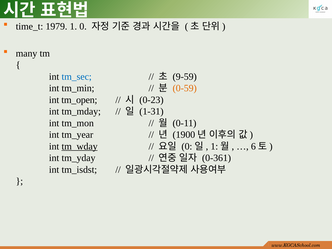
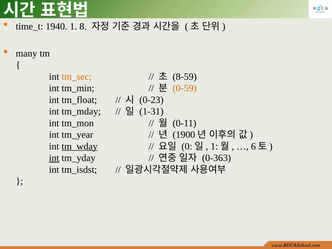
1979: 1979 -> 1940
0: 0 -> 8
tm_sec colour: blue -> orange
9-59: 9-59 -> 8-59
tm_open: tm_open -> tm_float
int at (54, 158) underline: none -> present
0-361: 0-361 -> 0-363
